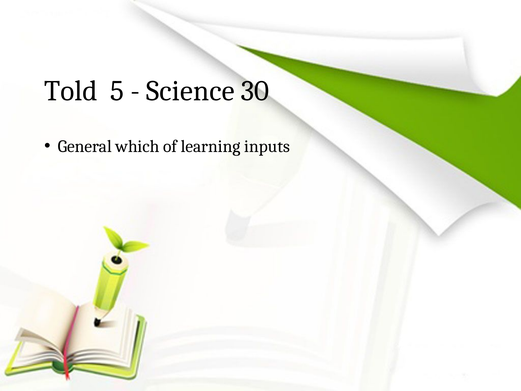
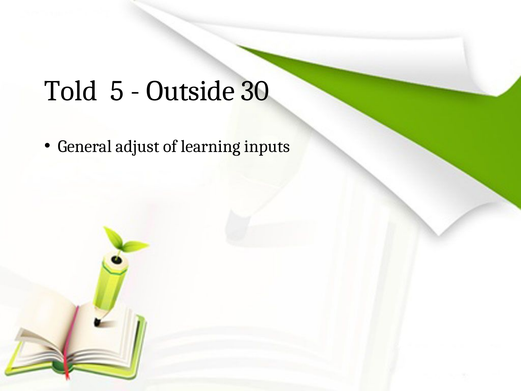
Science: Science -> Outside
which: which -> adjust
